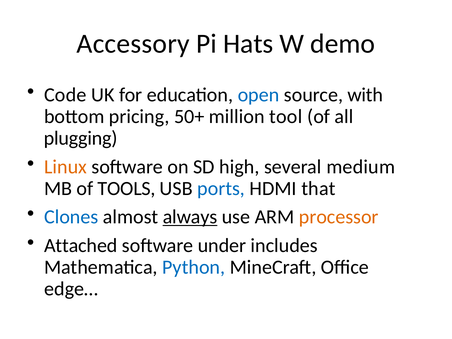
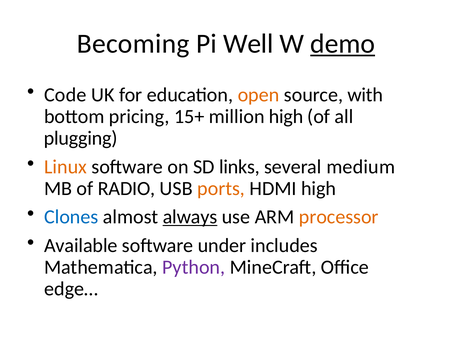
Accessory: Accessory -> Becoming
Hats: Hats -> Well
demo underline: none -> present
open colour: blue -> orange
50+: 50+ -> 15+
million tool: tool -> high
high: high -> links
TOOLS: TOOLS -> RADIO
ports colour: blue -> orange
HDMI that: that -> high
Attached: Attached -> Available
Python colour: blue -> purple
